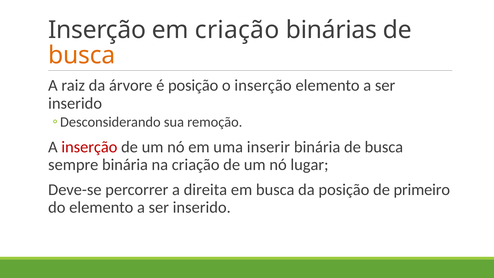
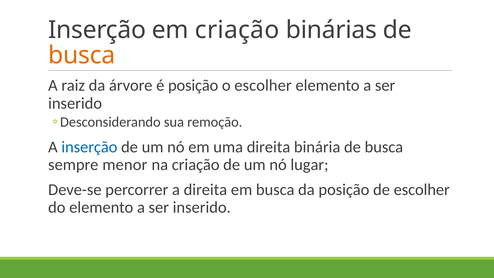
o inserção: inserção -> escolher
inserção at (89, 147) colour: red -> blue
uma inserir: inserir -> direita
sempre binária: binária -> menor
de primeiro: primeiro -> escolher
